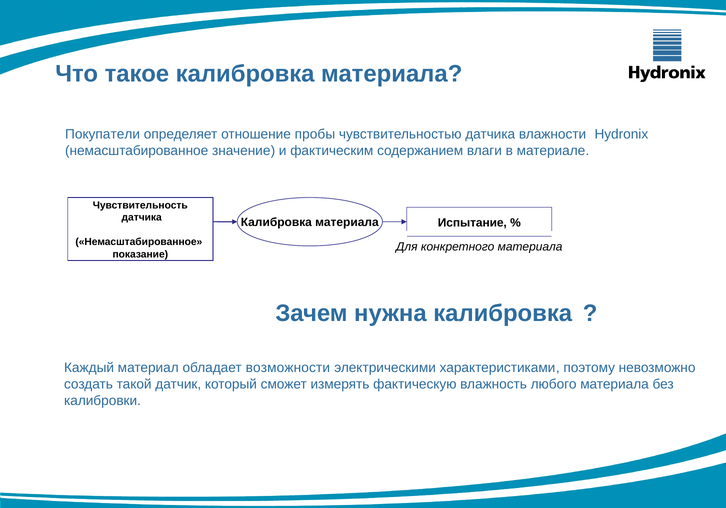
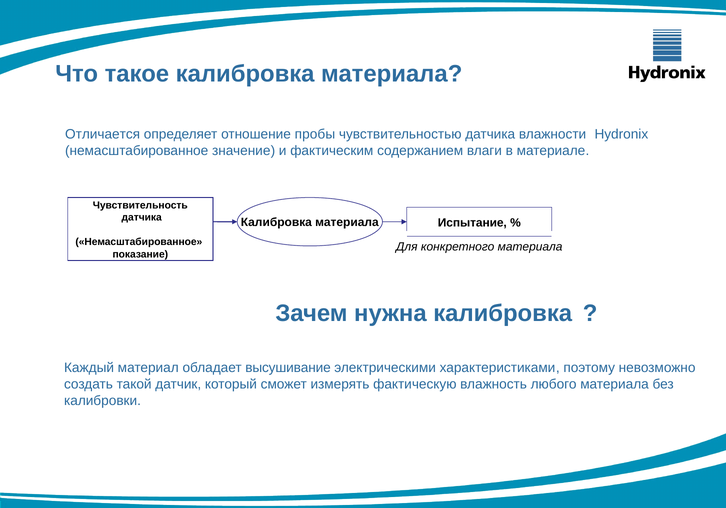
Покупатели: Покупатели -> Отличается
возможности: возможности -> высушивание
